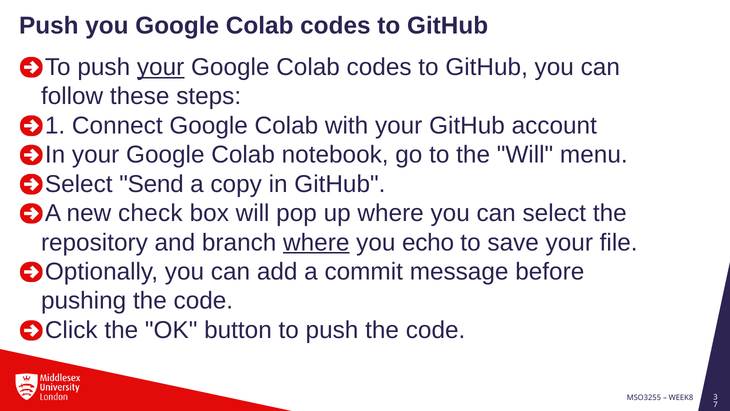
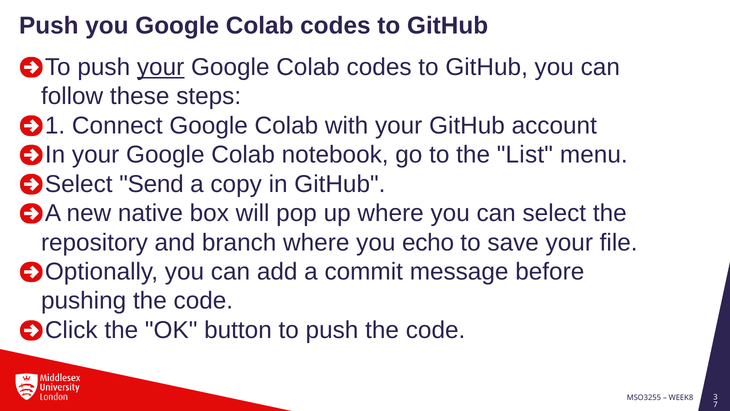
the Will: Will -> List
check: check -> native
where at (316, 242) underline: present -> none
